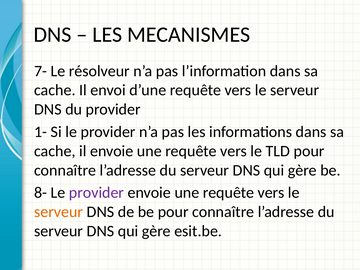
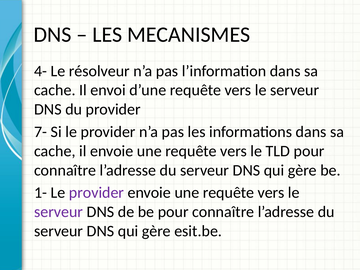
7-: 7- -> 4-
1-: 1- -> 7-
8-: 8- -> 1-
serveur at (59, 212) colour: orange -> purple
